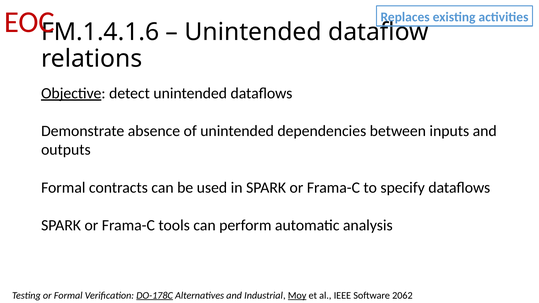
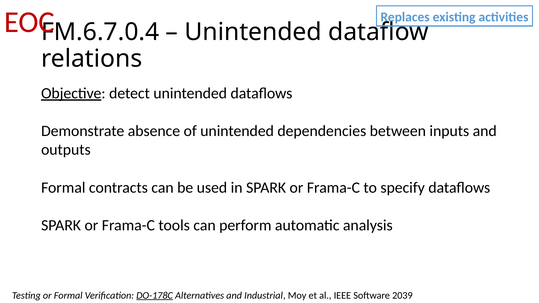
FM.1.4.1.6: FM.1.4.1.6 -> FM.6.7.0.4
Moy underline: present -> none
2062: 2062 -> 2039
